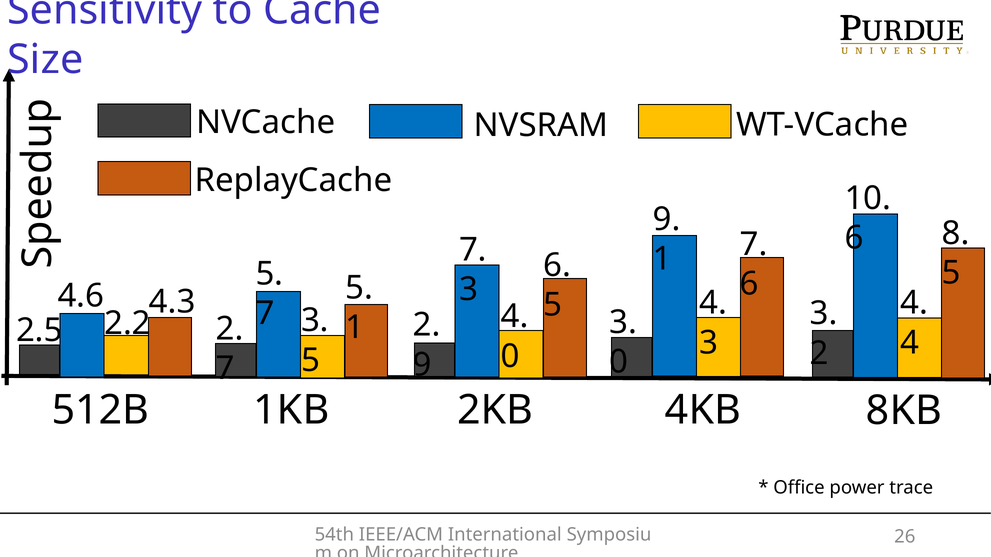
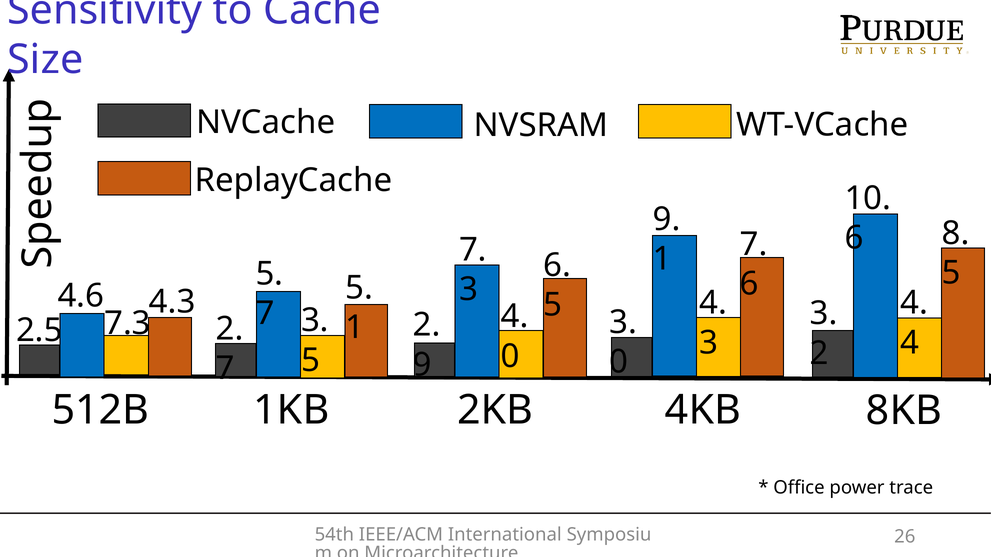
2.2: 2.2 -> 7.3
